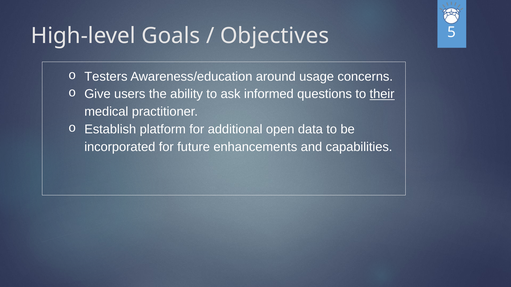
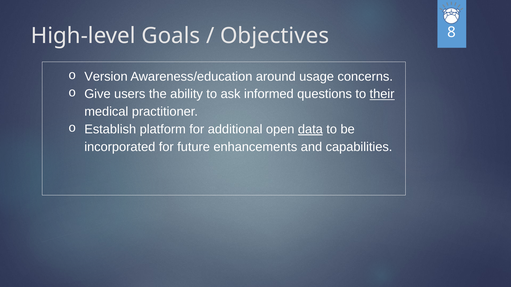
5: 5 -> 8
Testers: Testers -> Version
data underline: none -> present
